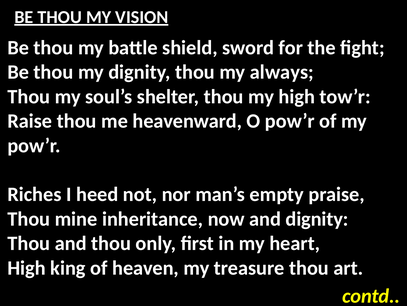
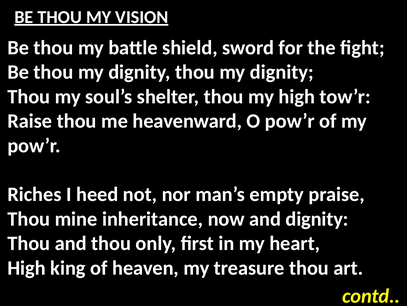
dignity thou my always: always -> dignity
